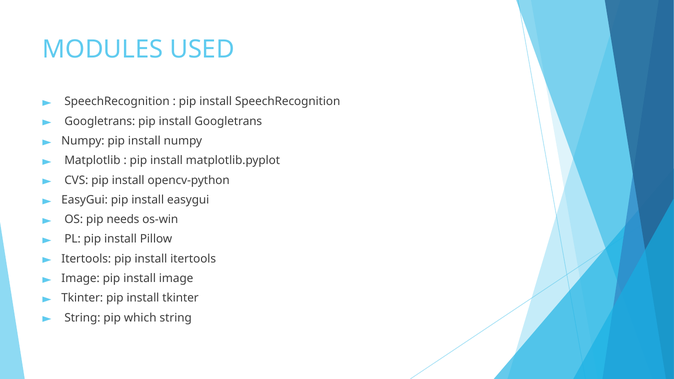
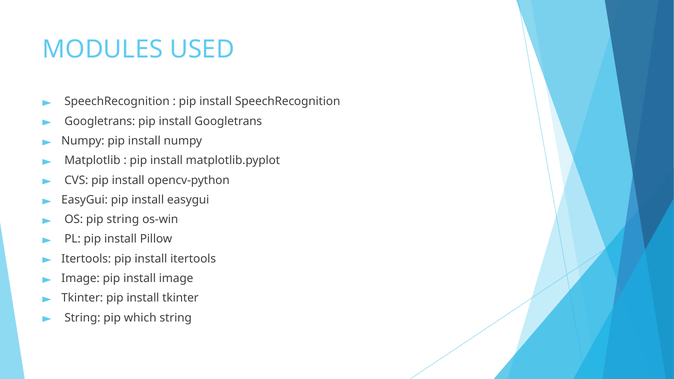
pip needs: needs -> string
